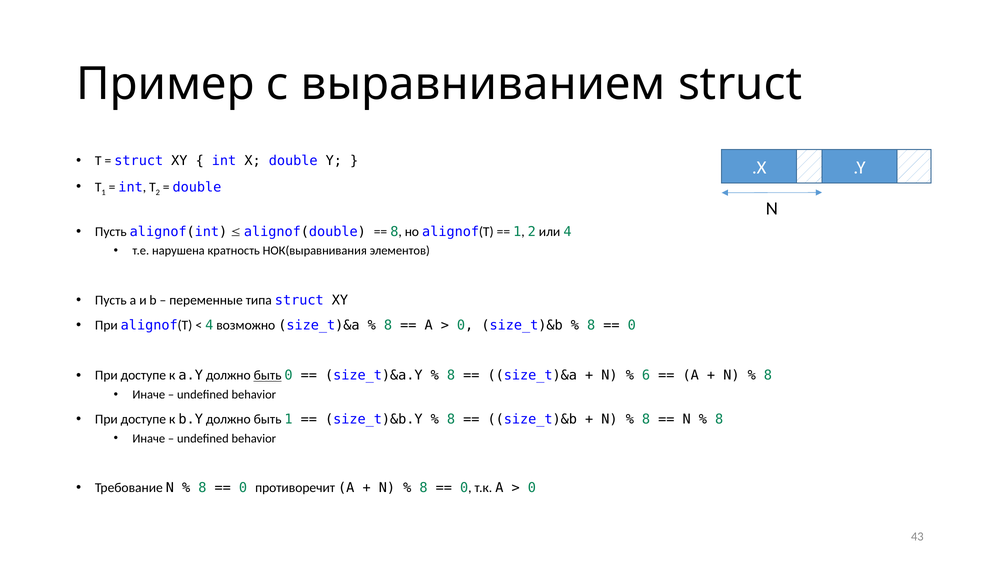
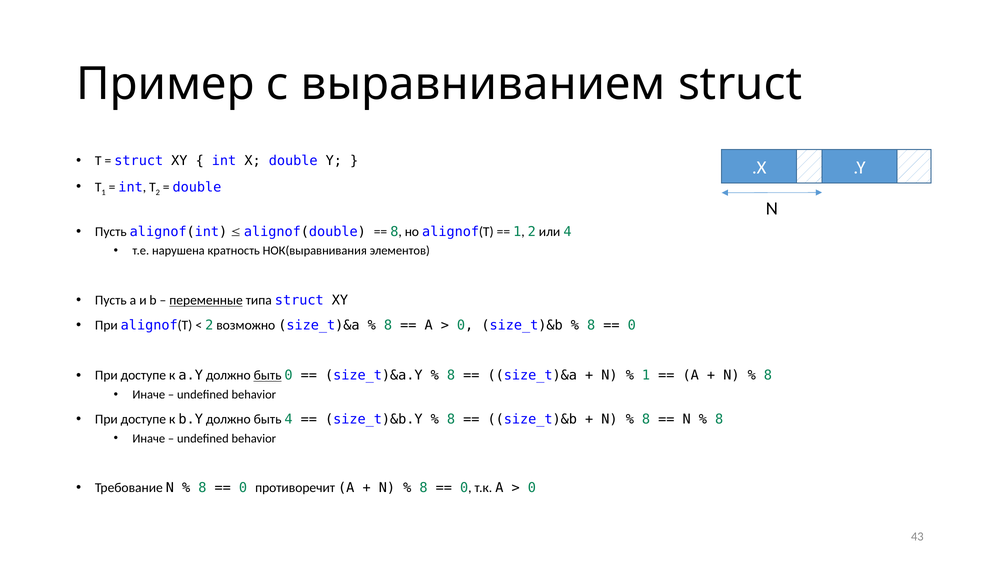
переменные underline: none -> present
4 at (209, 326): 4 -> 2
6 at (646, 376): 6 -> 1
быть 1: 1 -> 4
